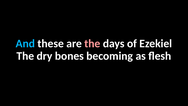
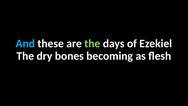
the at (92, 43) colour: pink -> light green
